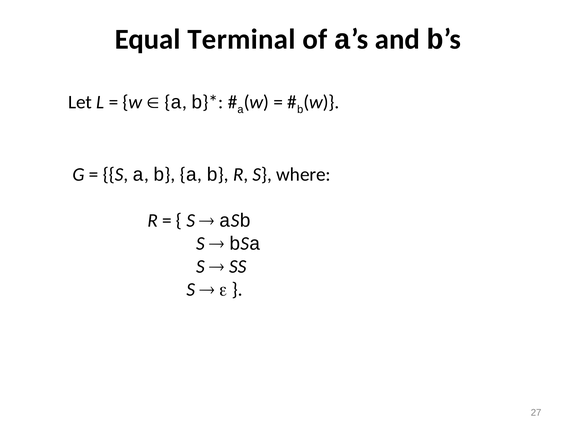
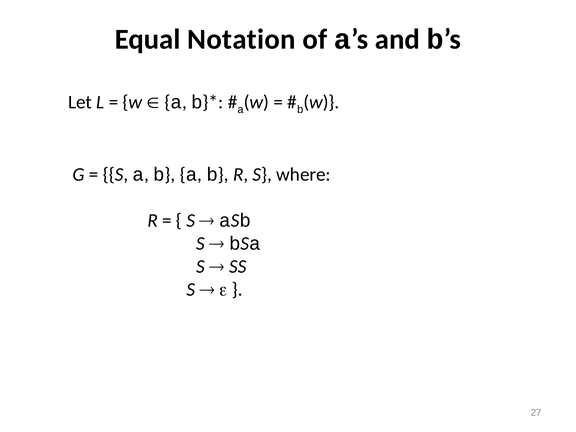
Terminal: Terminal -> Notation
